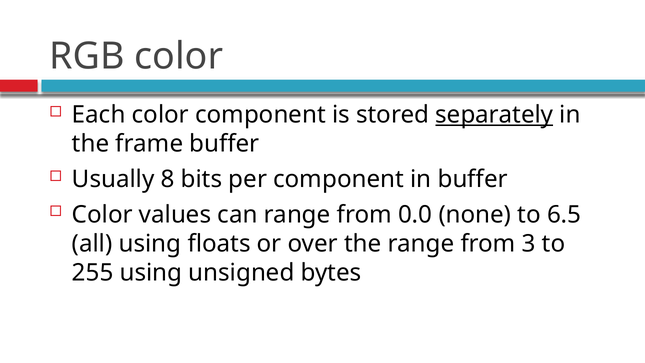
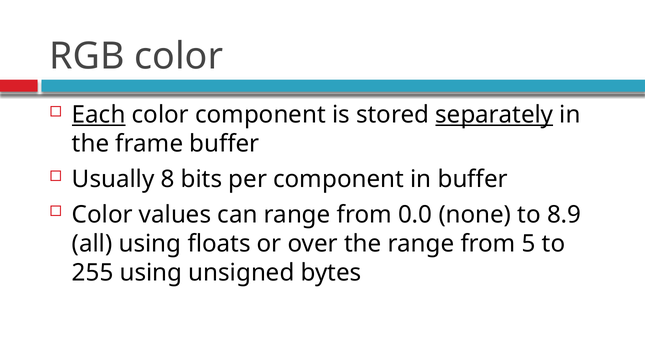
Each underline: none -> present
6.5: 6.5 -> 8.9
3: 3 -> 5
